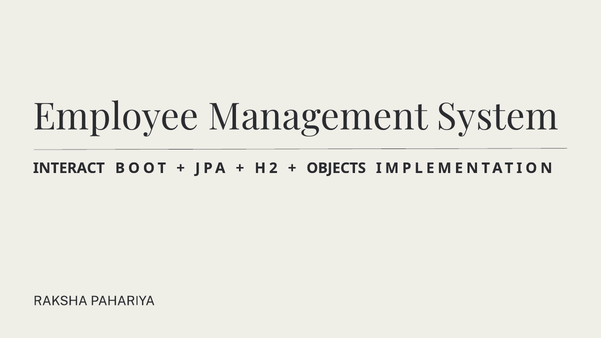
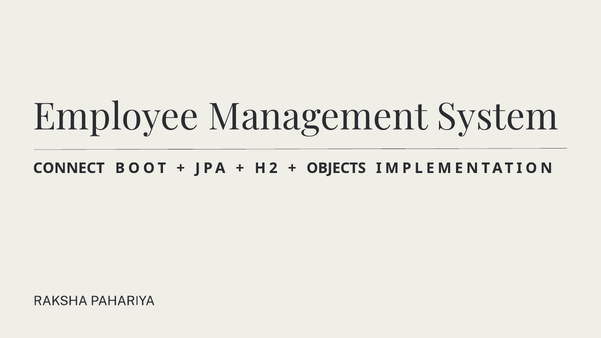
INTERACT: INTERACT -> CONNECT
